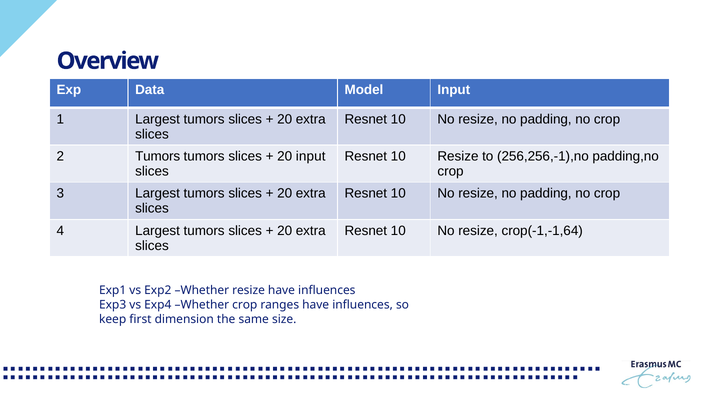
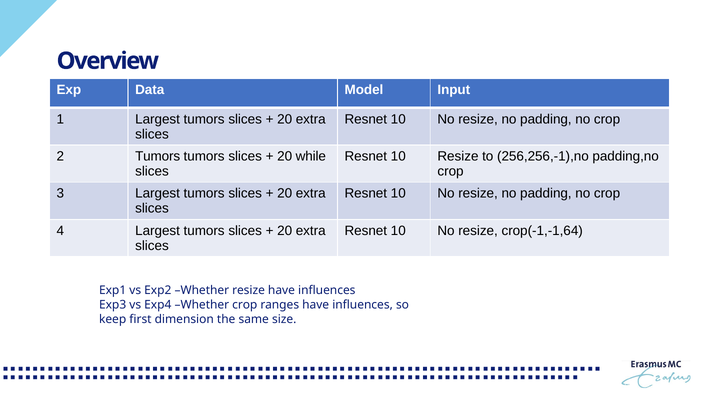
20 input: input -> while
